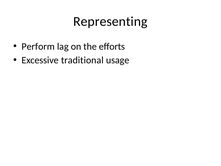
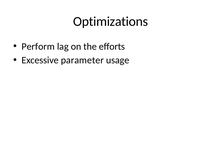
Representing: Representing -> Optimizations
traditional: traditional -> parameter
